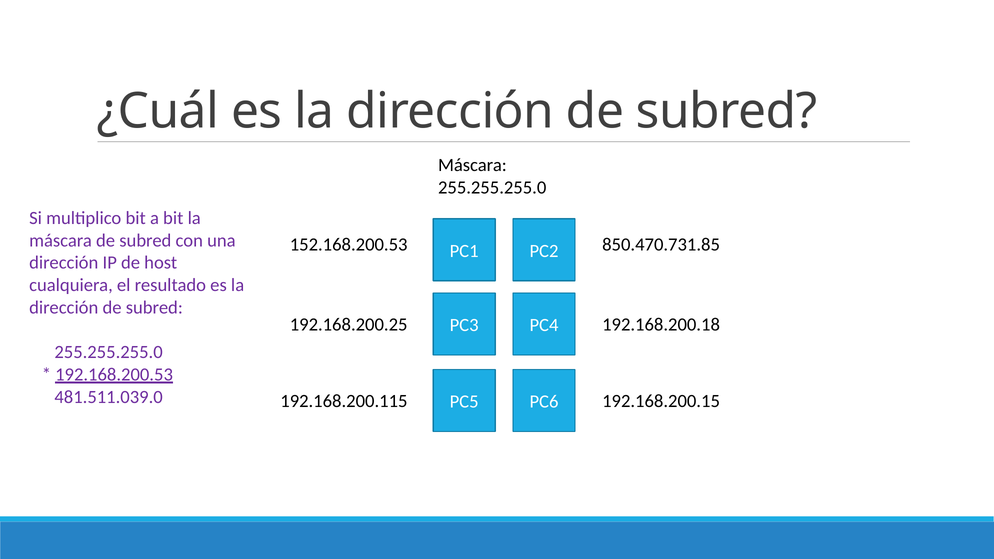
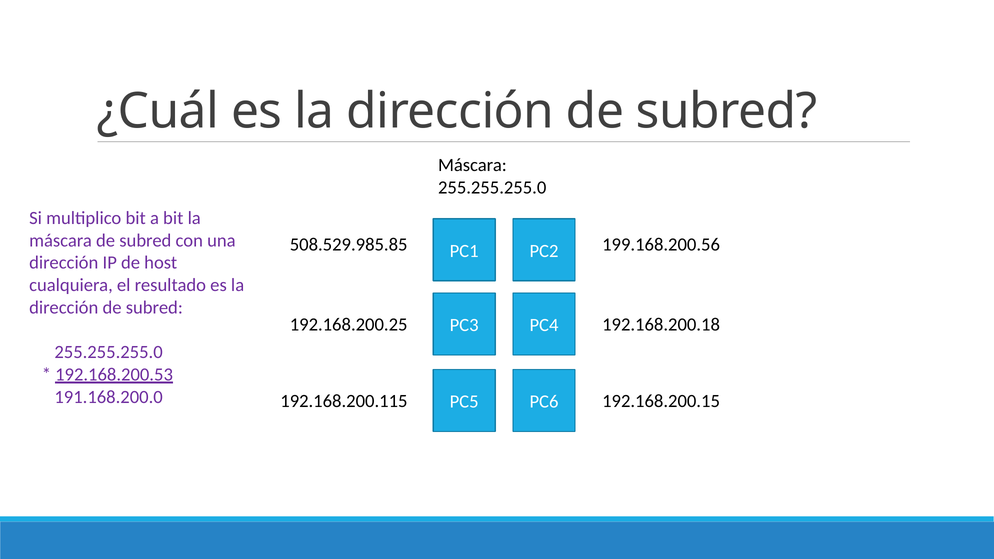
152.168.200.53: 152.168.200.53 -> 508.529.985.85
850.470.731.85: 850.470.731.85 -> 199.168.200.56
481.511.039.0: 481.511.039.0 -> 191.168.200.0
